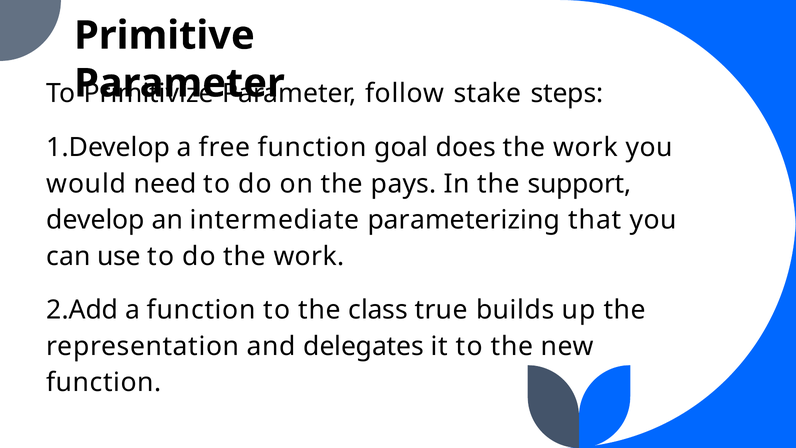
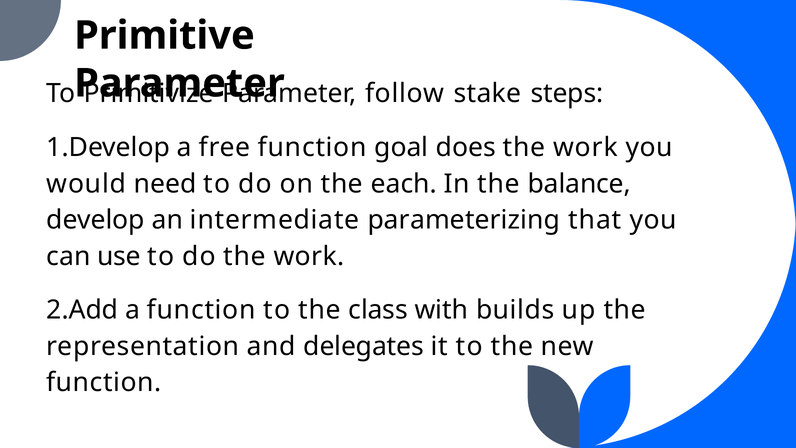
pays: pays -> each
support: support -> balance
true: true -> with
